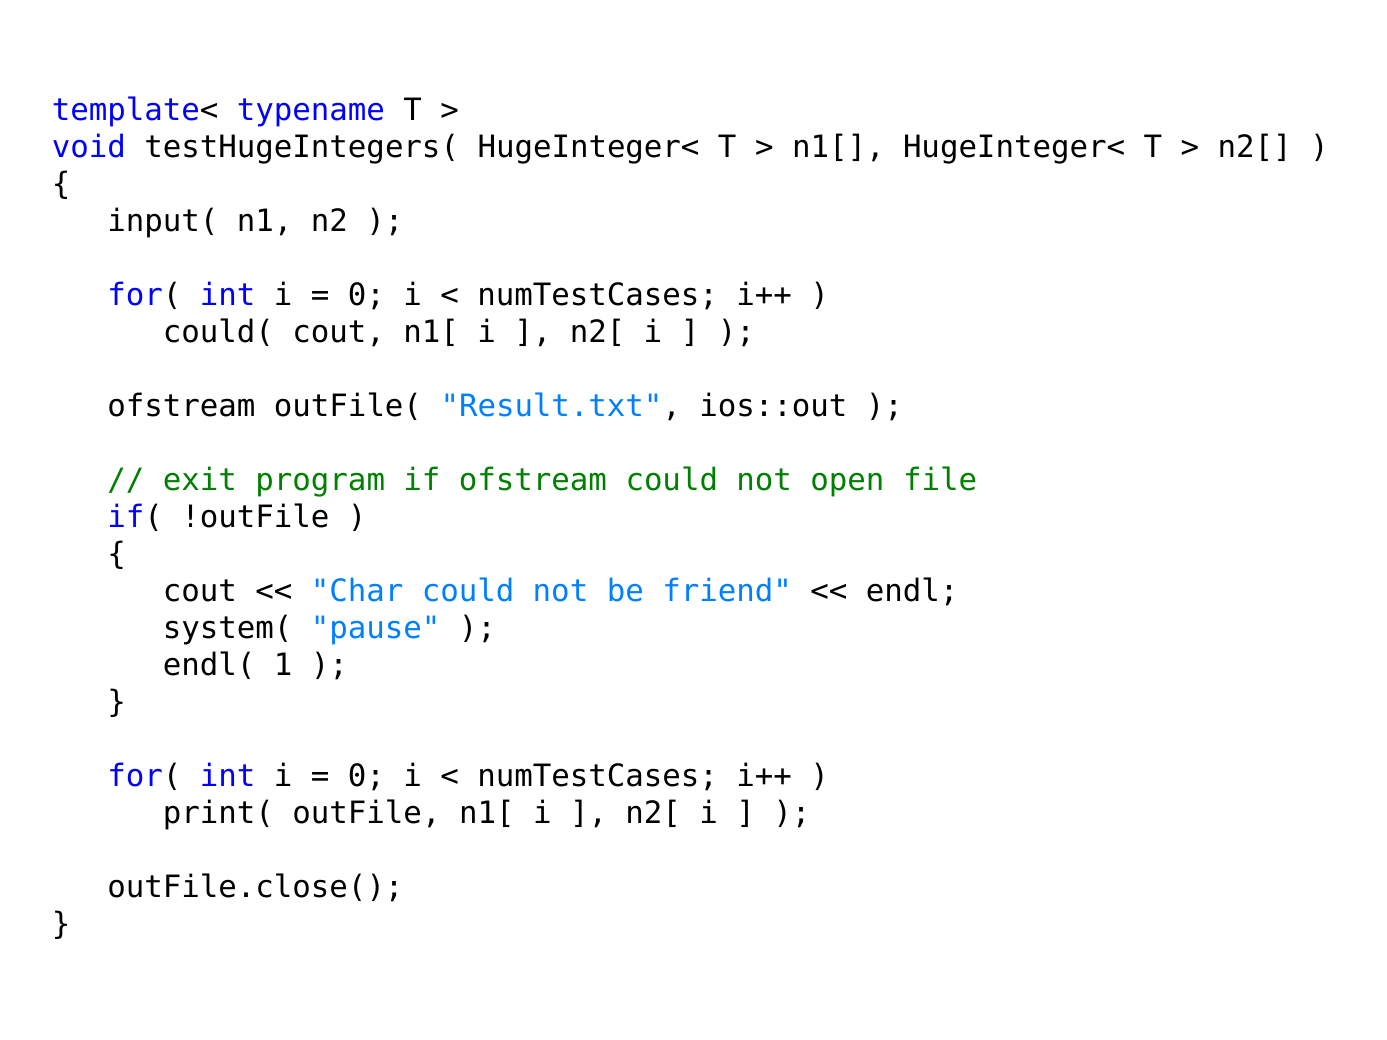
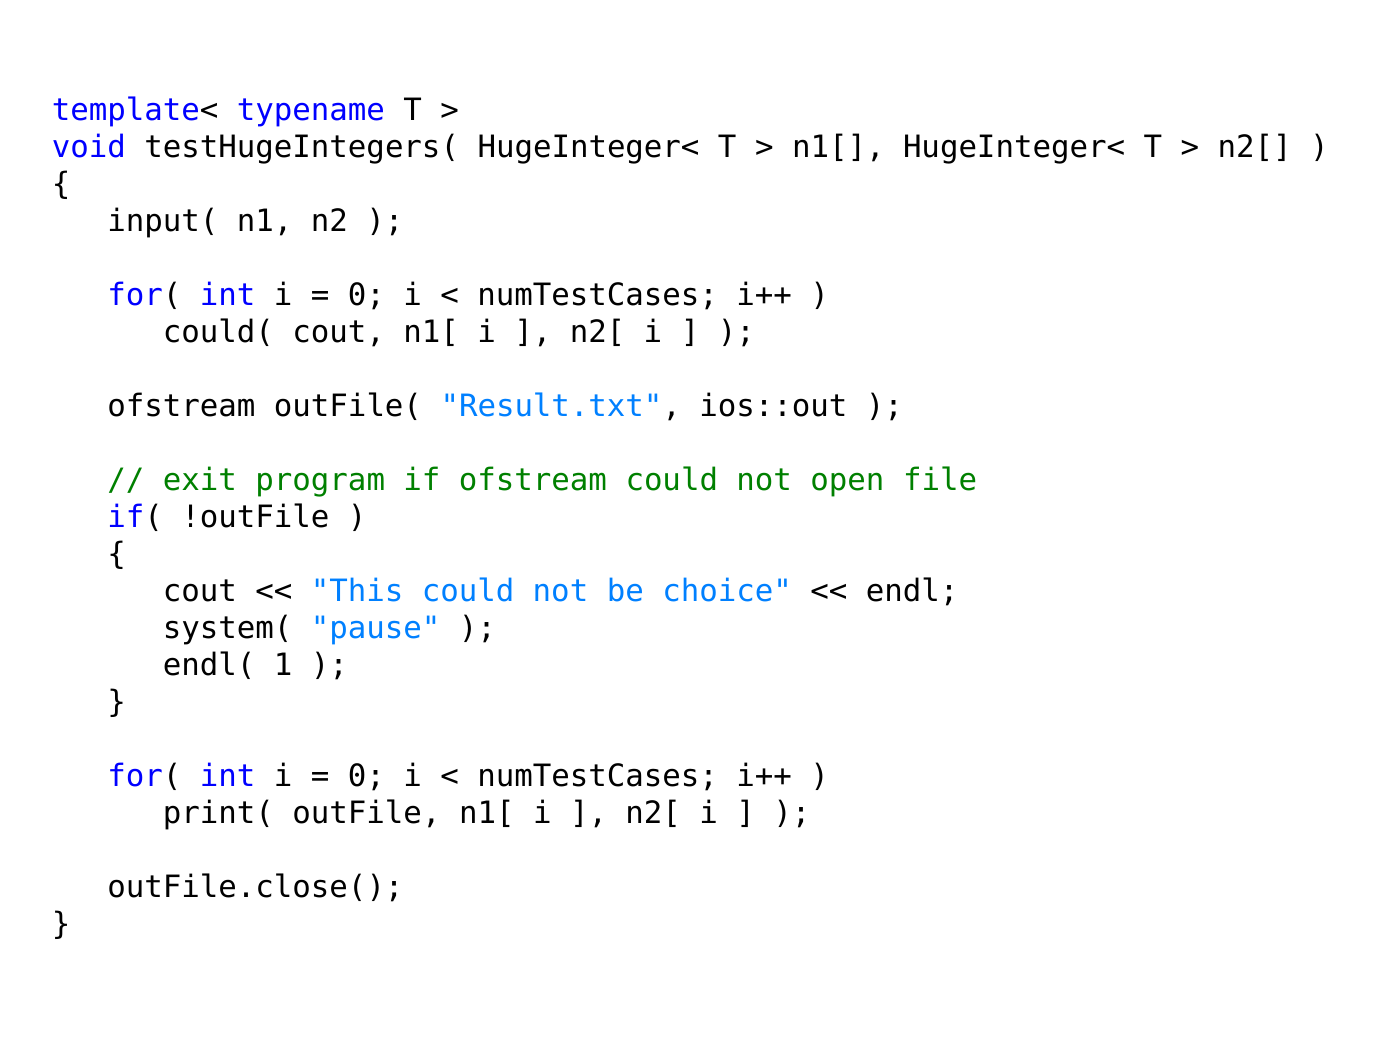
Char: Char -> This
friend: friend -> choice
